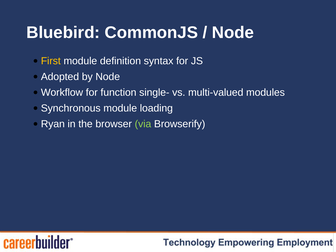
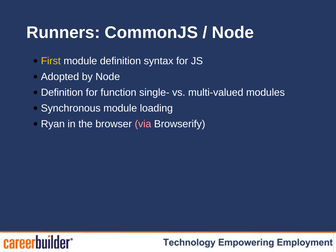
Bluebird: Bluebird -> Runners
Workflow at (62, 92): Workflow -> Definition
via colour: light green -> pink
